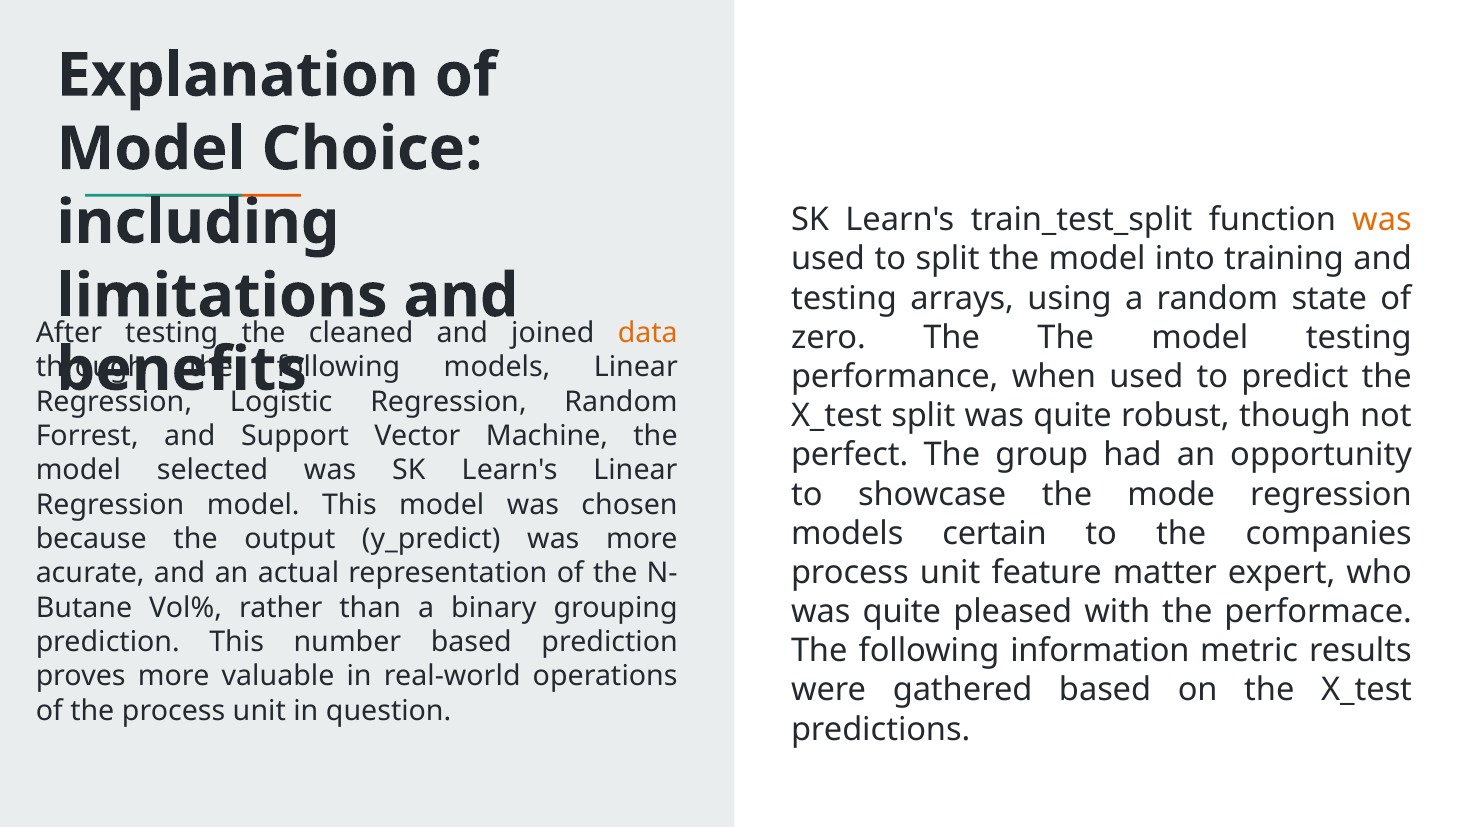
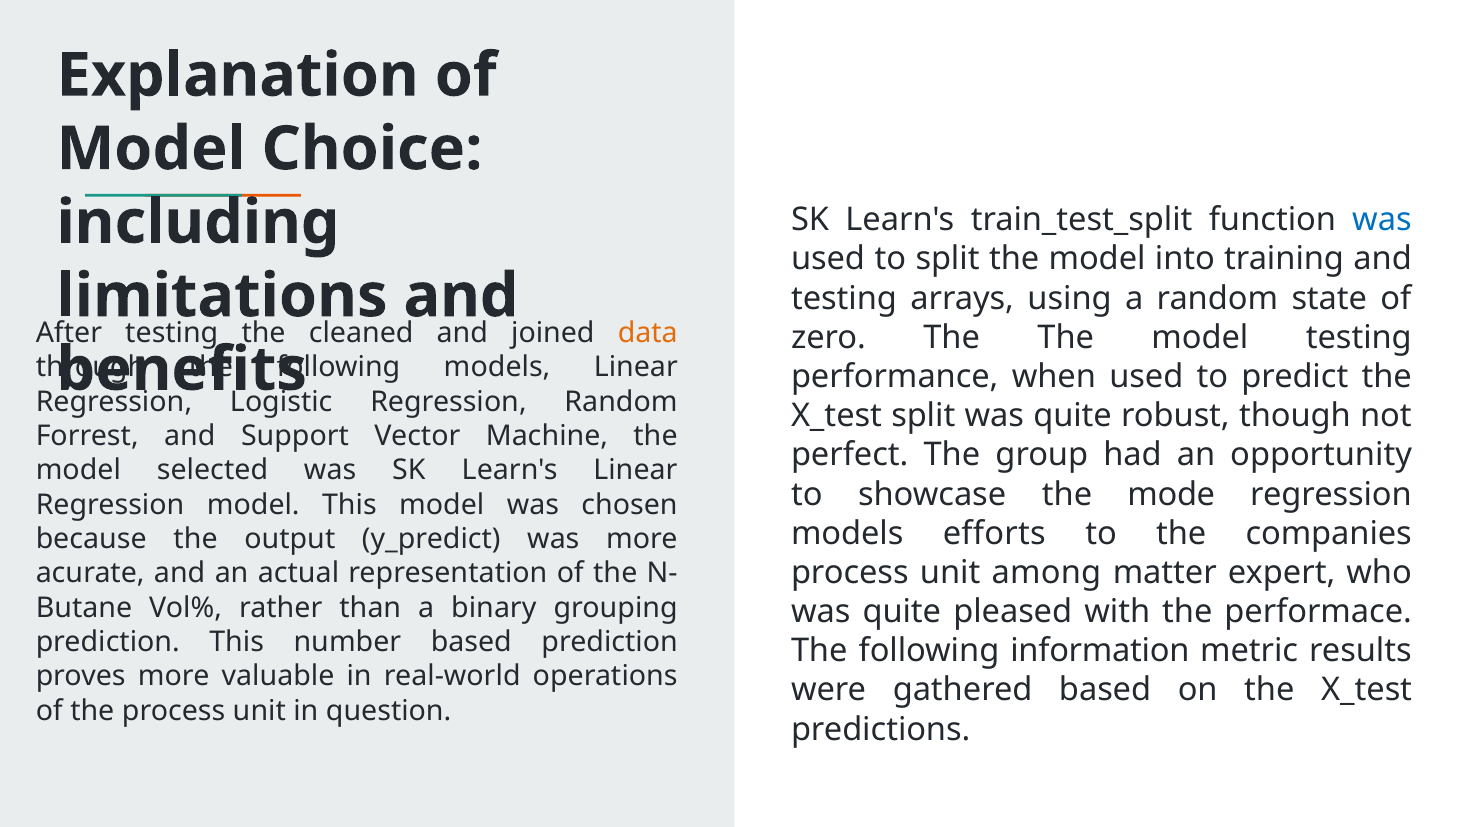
was at (1382, 220) colour: orange -> blue
certain: certain -> efforts
feature: feature -> among
